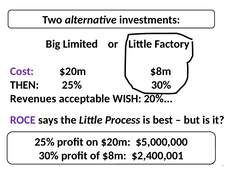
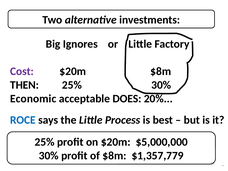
Limited: Limited -> Ignores
Revenues: Revenues -> Economic
WISH: WISH -> DOES
ROCE colour: purple -> blue
$2,400,001: $2,400,001 -> $1,357,779
